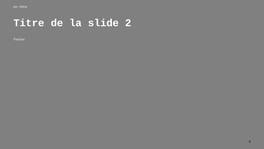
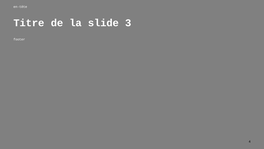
2: 2 -> 3
